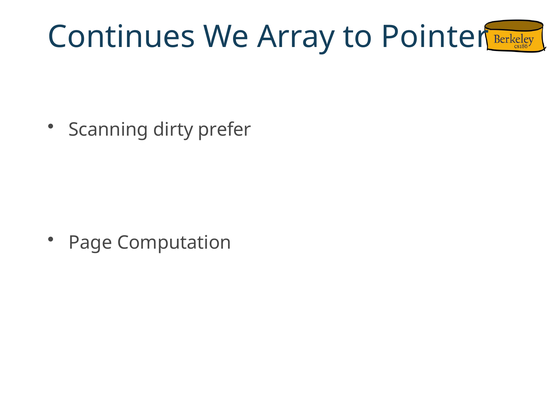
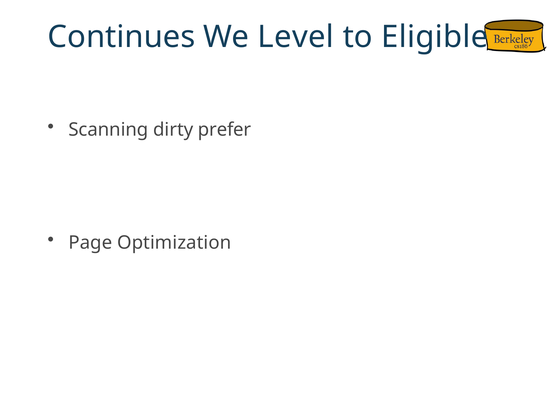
Array: Array -> Level
Pointer: Pointer -> Eligible
Computation: Computation -> Optimization
